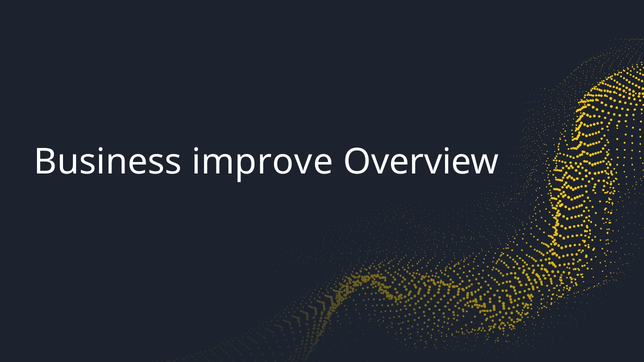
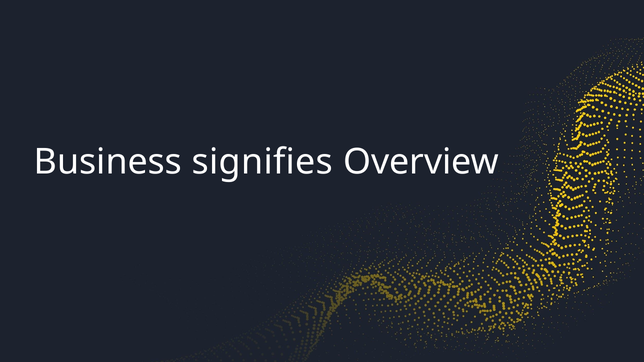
improve: improve -> signifies
